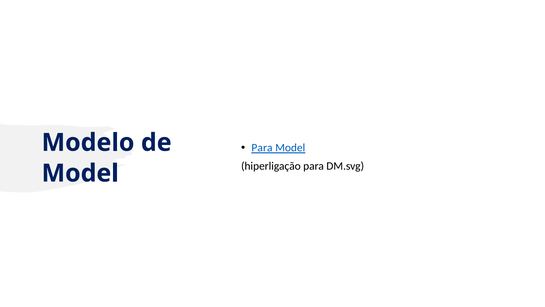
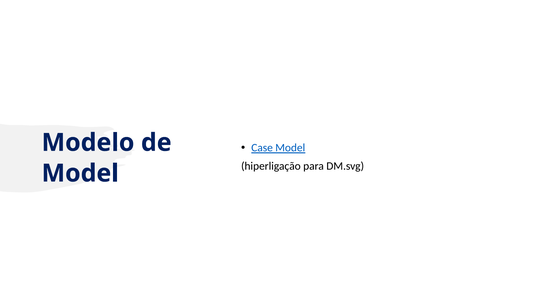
Para at (262, 148): Para -> Case
